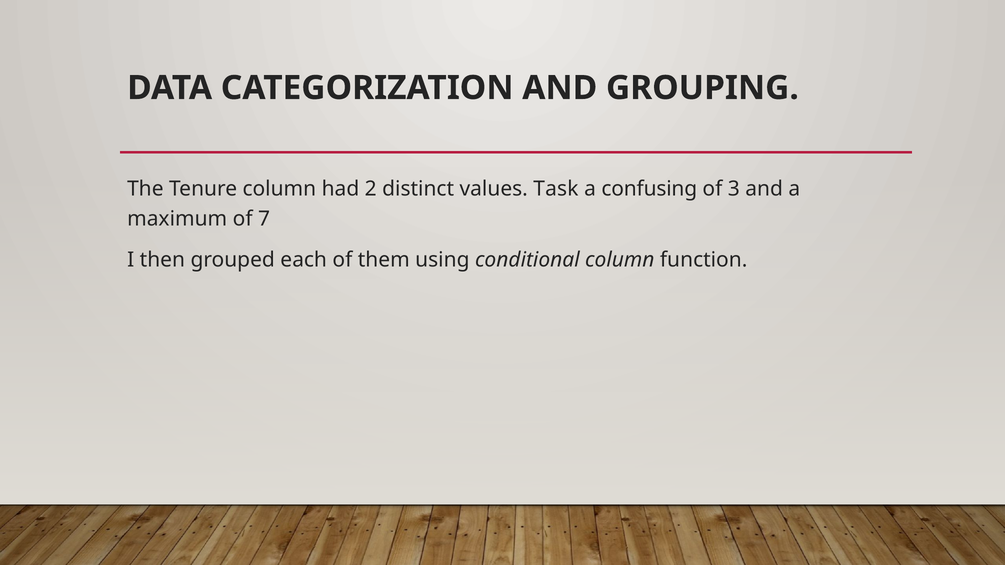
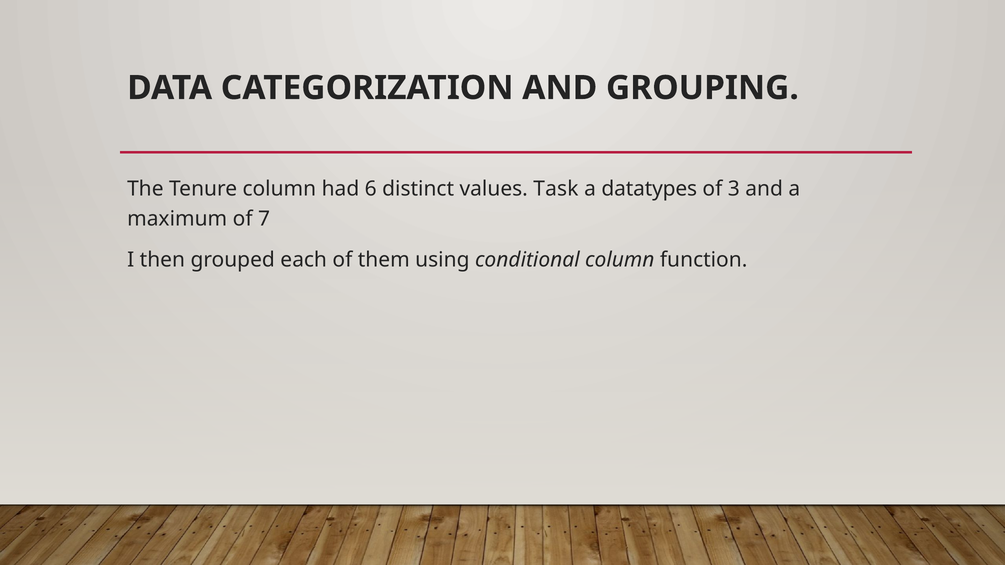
2: 2 -> 6
confusing: confusing -> datatypes
